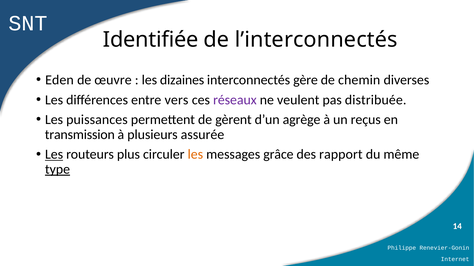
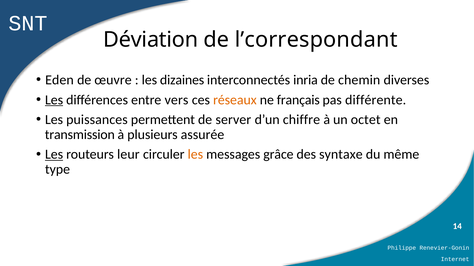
Identifiée: Identifiée -> Déviation
l’interconnectés: l’interconnectés -> l’correspondant
gère: gère -> inria
Les at (54, 100) underline: none -> present
réseaux colour: purple -> orange
veulent: veulent -> français
distribuée: distribuée -> différente
gèrent: gèrent -> server
agrège: agrège -> chiffre
reçus: reçus -> octet
plus: plus -> leur
rapport: rapport -> syntaxe
type underline: present -> none
